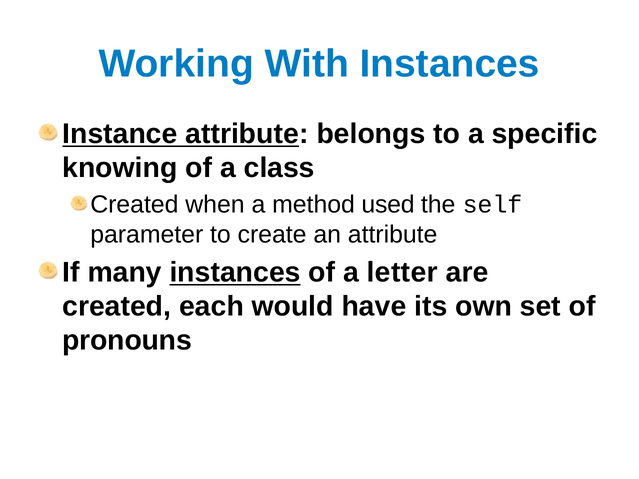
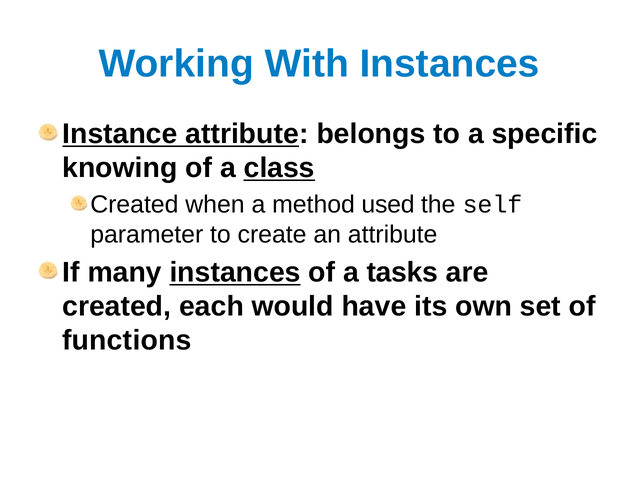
class underline: none -> present
letter: letter -> tasks
pronouns: pronouns -> functions
